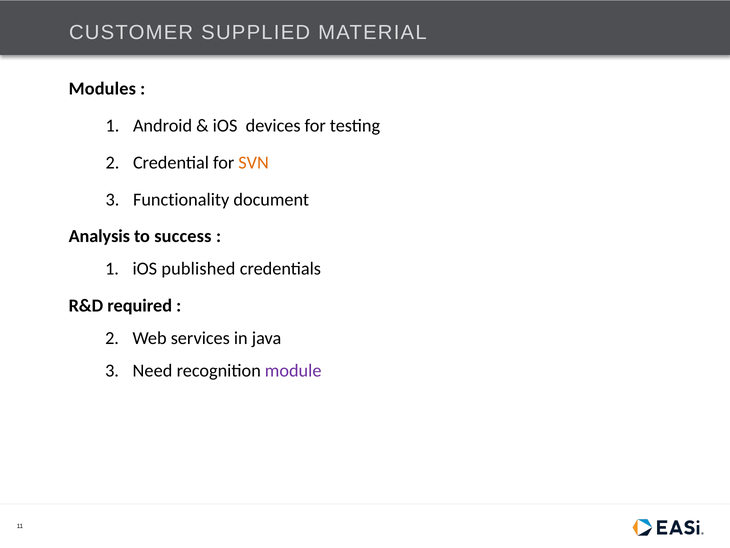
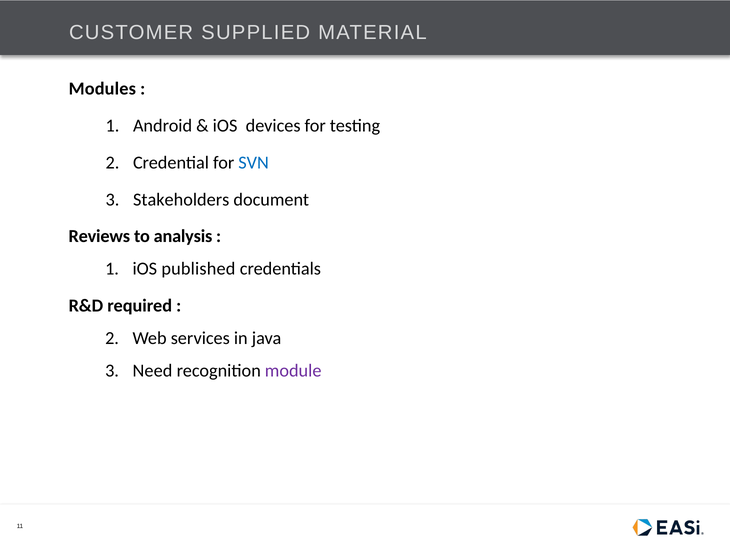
SVN colour: orange -> blue
Functionality: Functionality -> Stakeholders
Analysis: Analysis -> Reviews
success: success -> analysis
